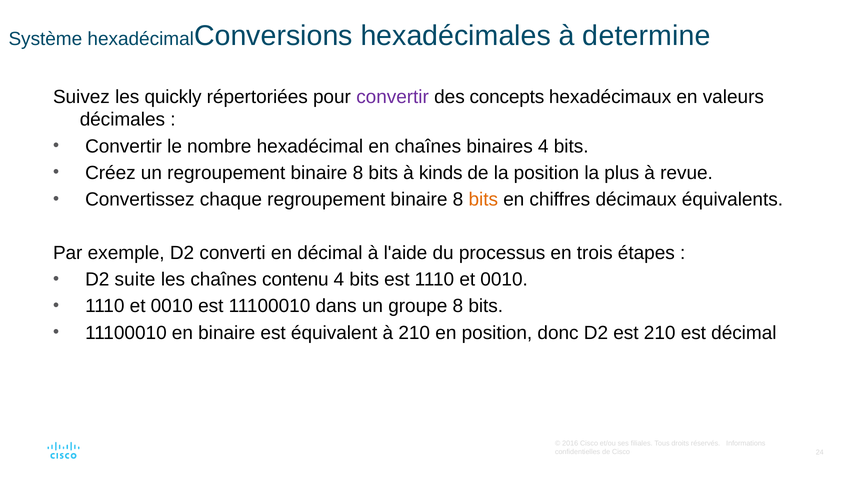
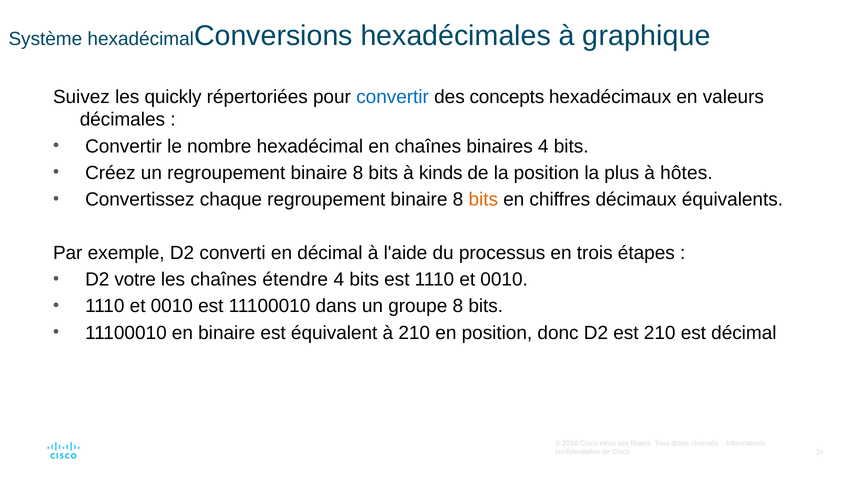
determine: determine -> graphique
convertir at (393, 97) colour: purple -> blue
revue: revue -> hôtes
suite: suite -> votre
contenu: contenu -> étendre
